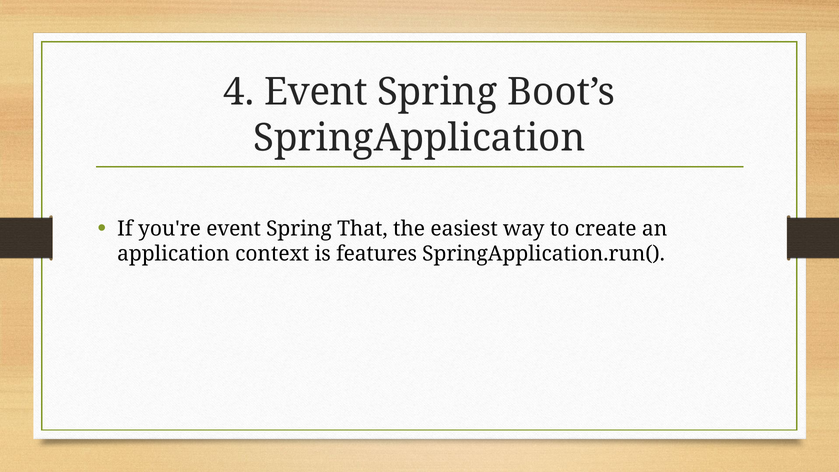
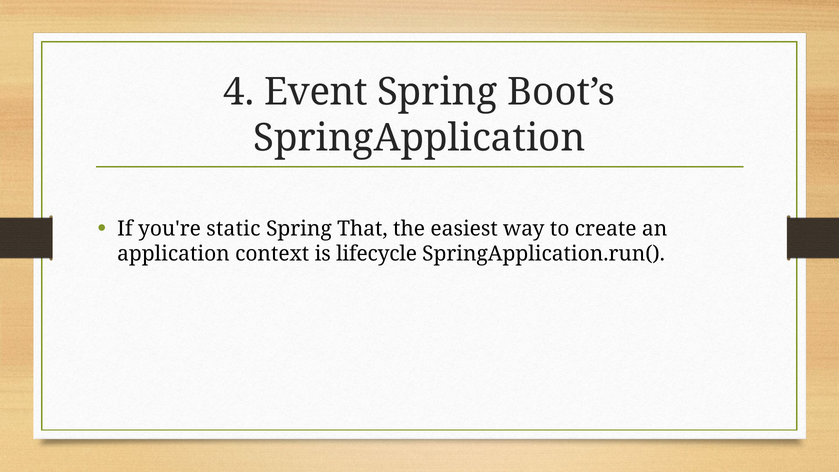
you're event: event -> static
features: features -> lifecycle
